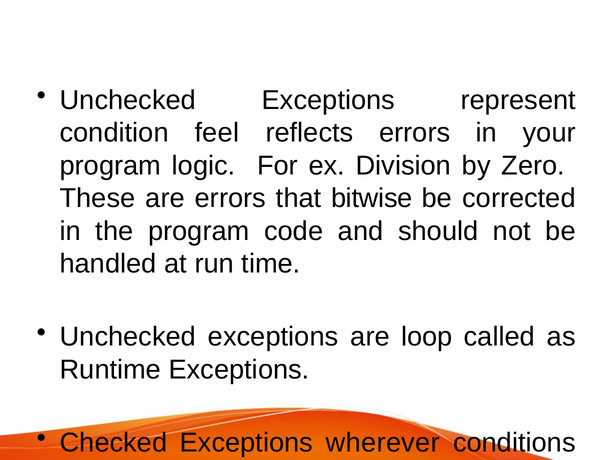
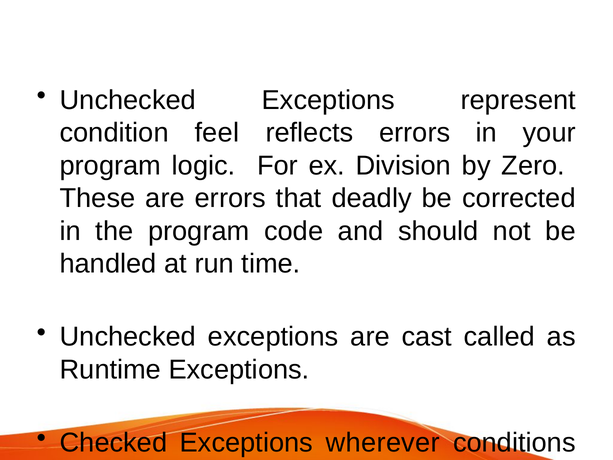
bitwise: bitwise -> deadly
loop: loop -> cast
